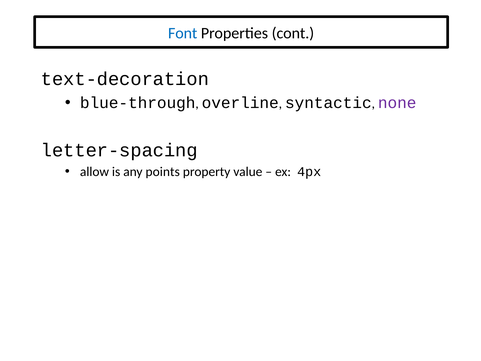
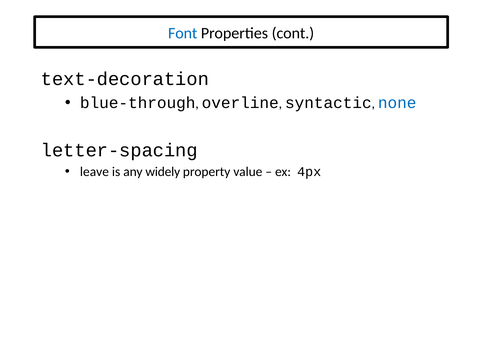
none colour: purple -> blue
allow: allow -> leave
points: points -> widely
